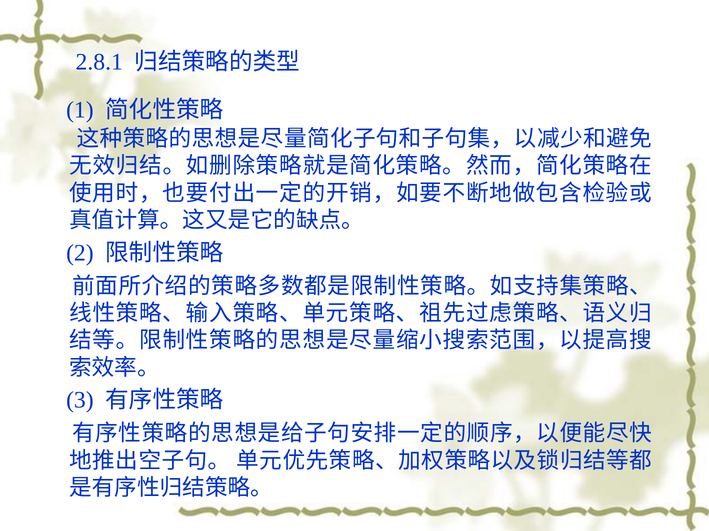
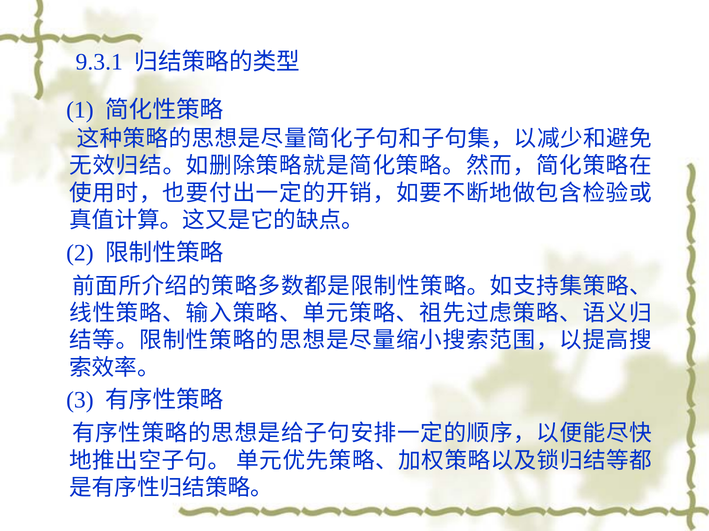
2.8.1: 2.8.1 -> 9.3.1
